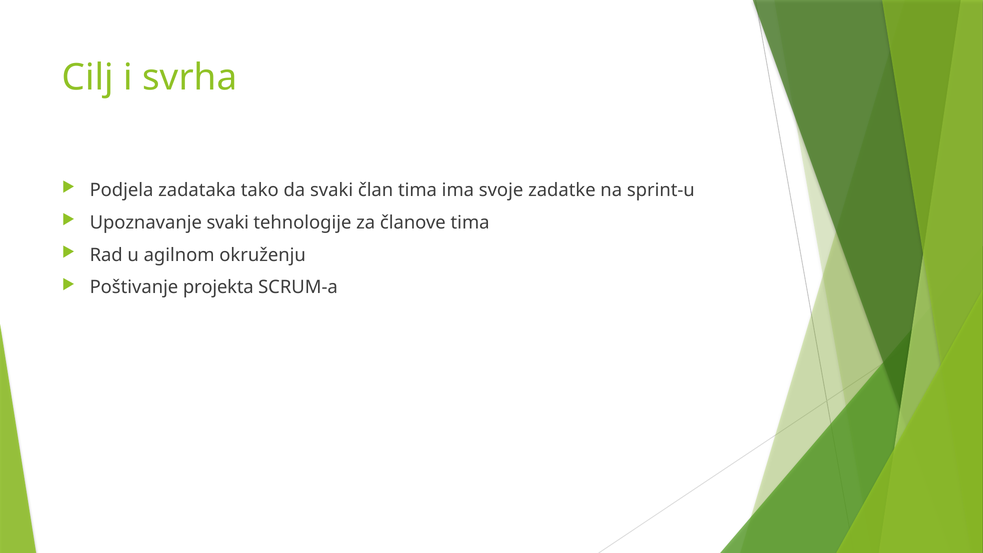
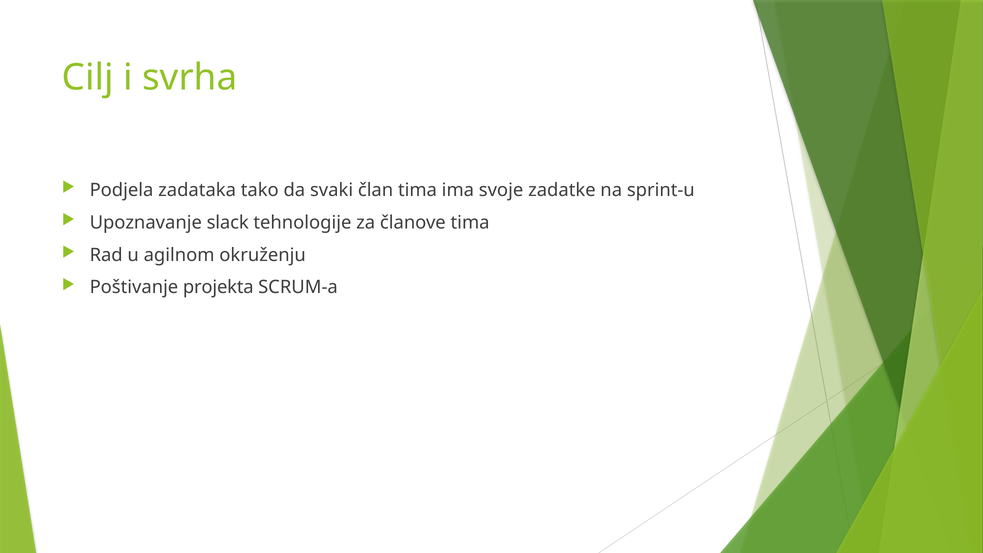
Upoznavanje svaki: svaki -> slack
